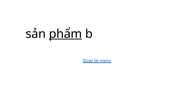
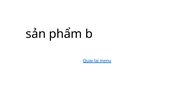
phẩm underline: present -> none
